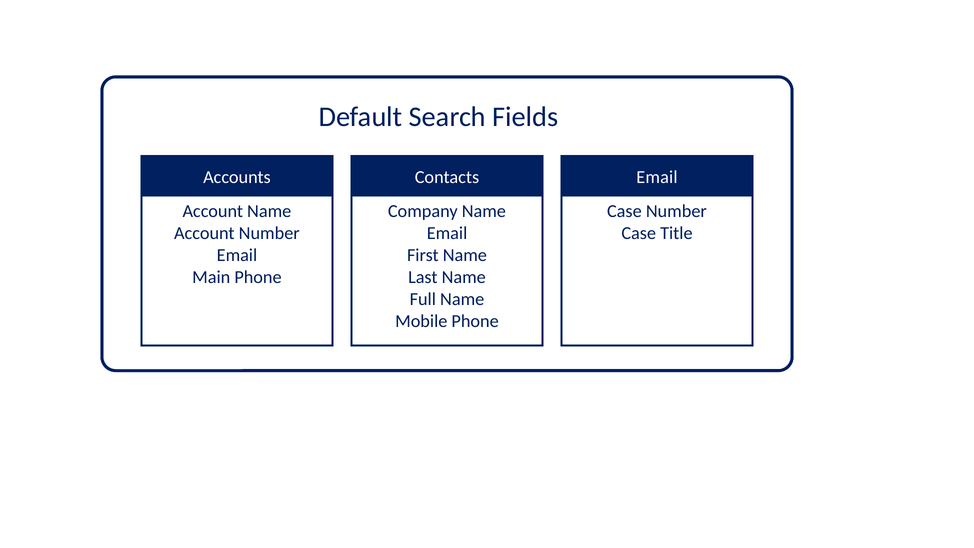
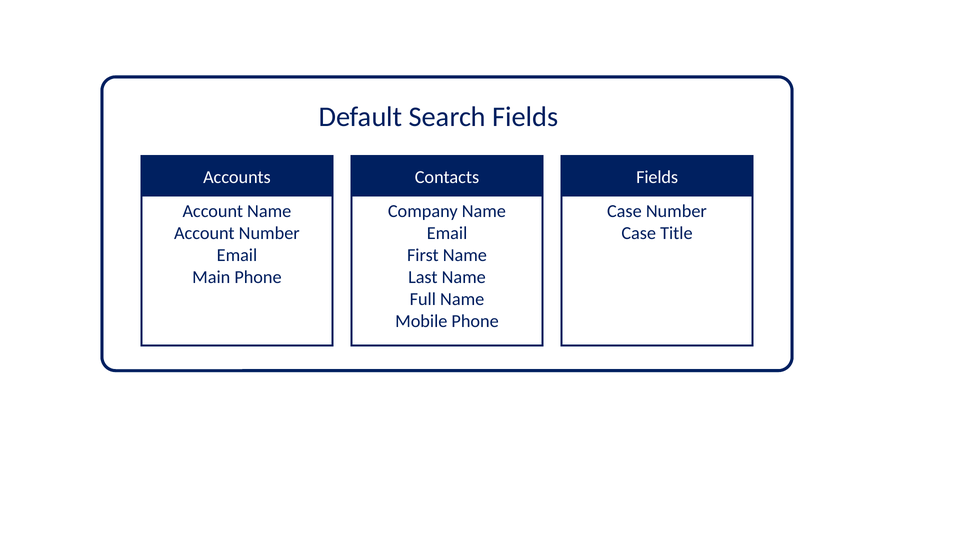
Contacts Email: Email -> Fields
